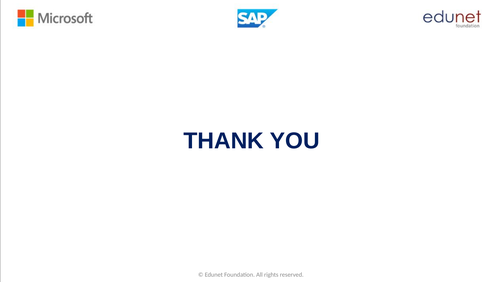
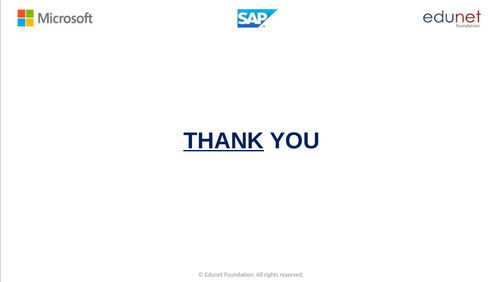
THANK underline: none -> present
